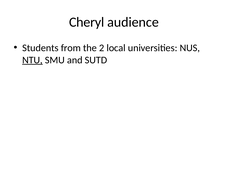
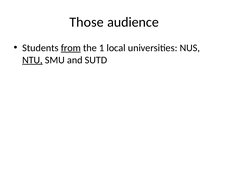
Cheryl: Cheryl -> Those
from underline: none -> present
2: 2 -> 1
